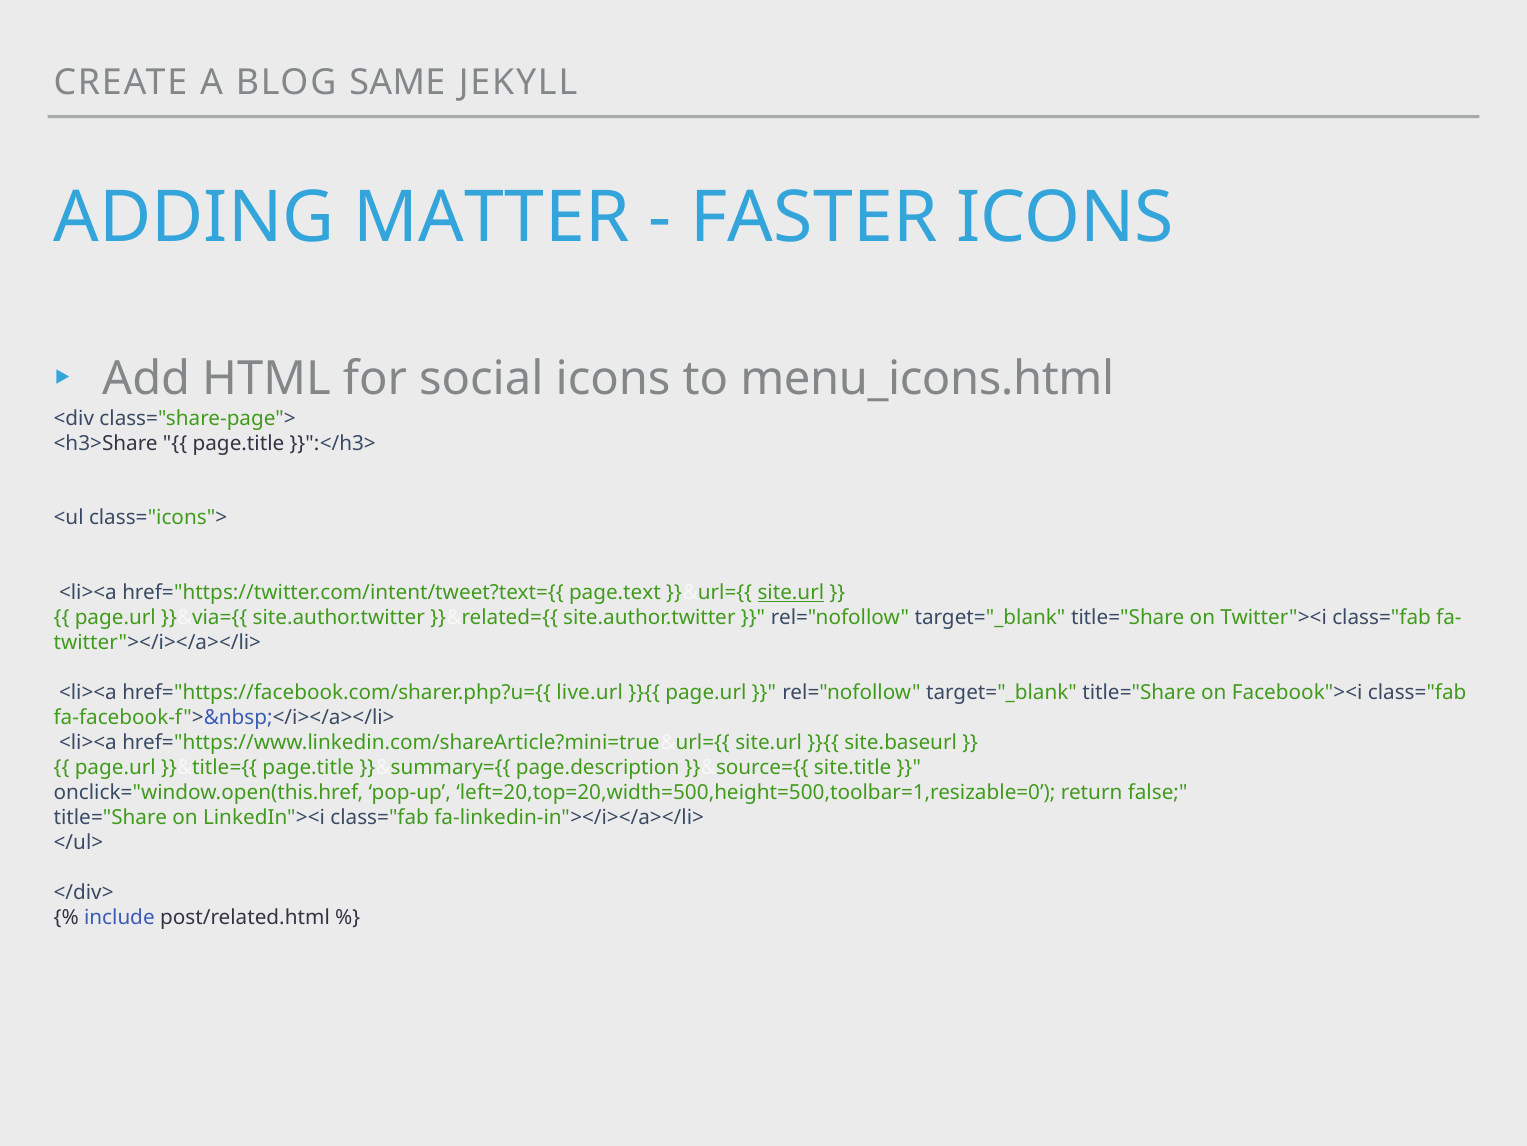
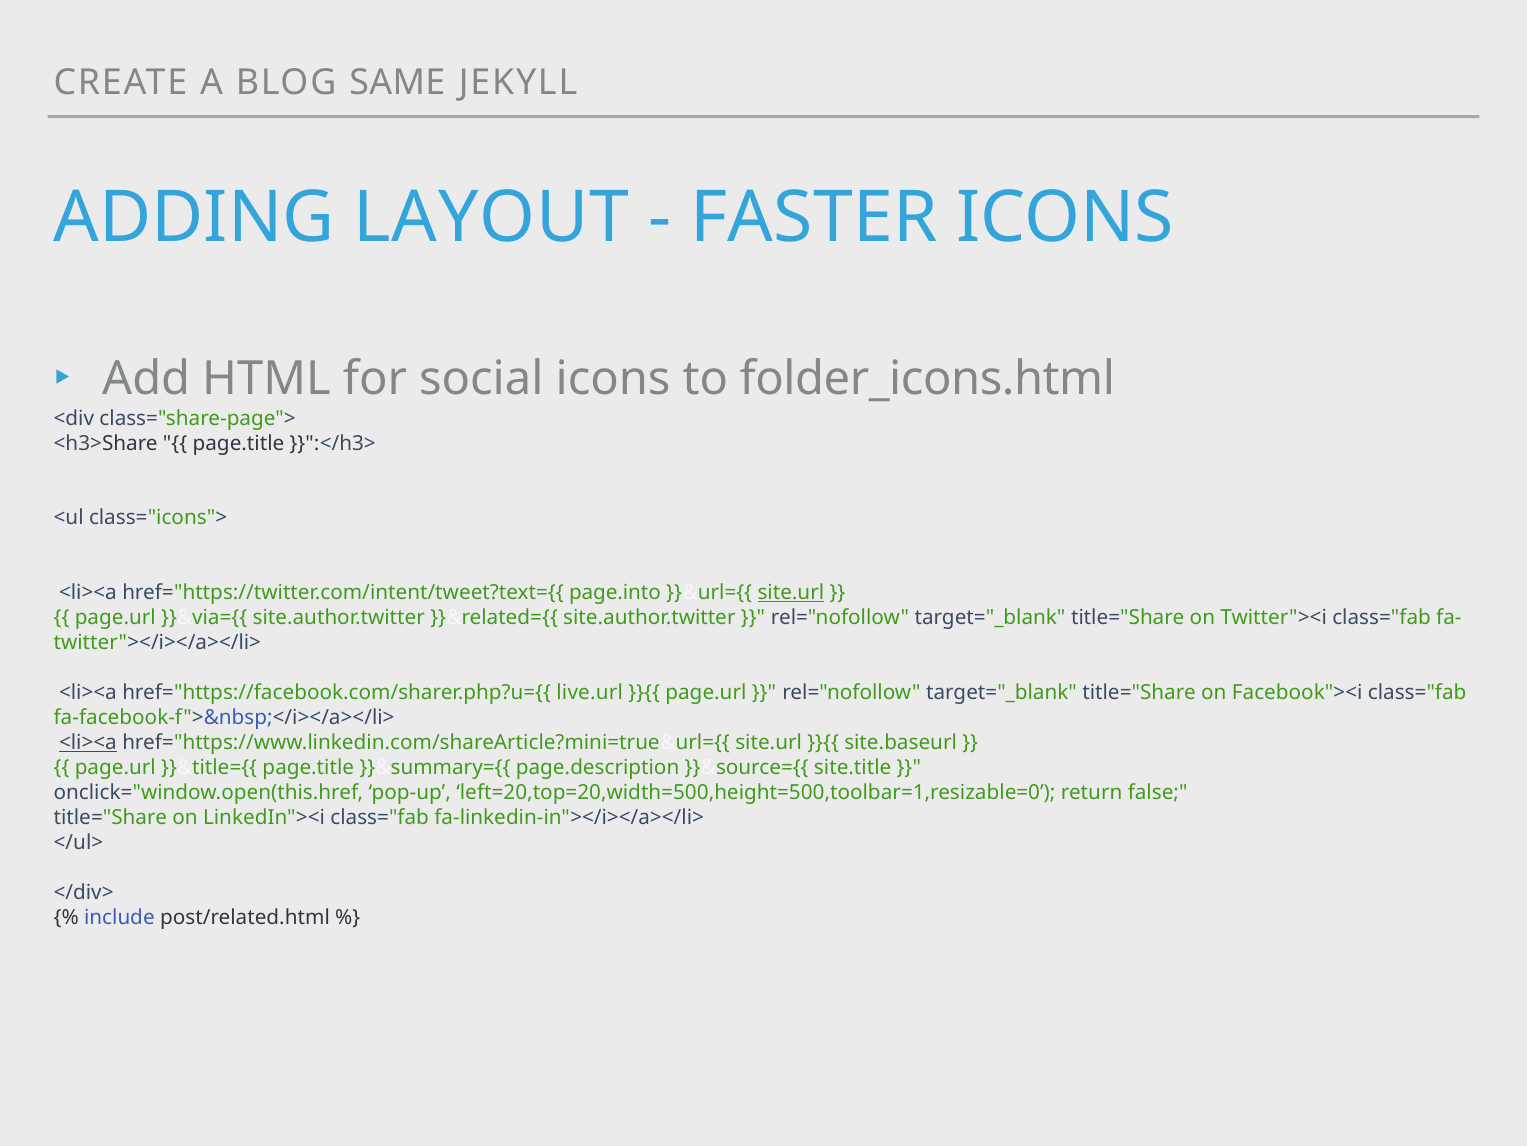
MATTER: MATTER -> LAYOUT
menu_icons.html: menu_icons.html -> folder_icons.html
page.text: page.text -> page.into
<li><a at (88, 742) underline: none -> present
